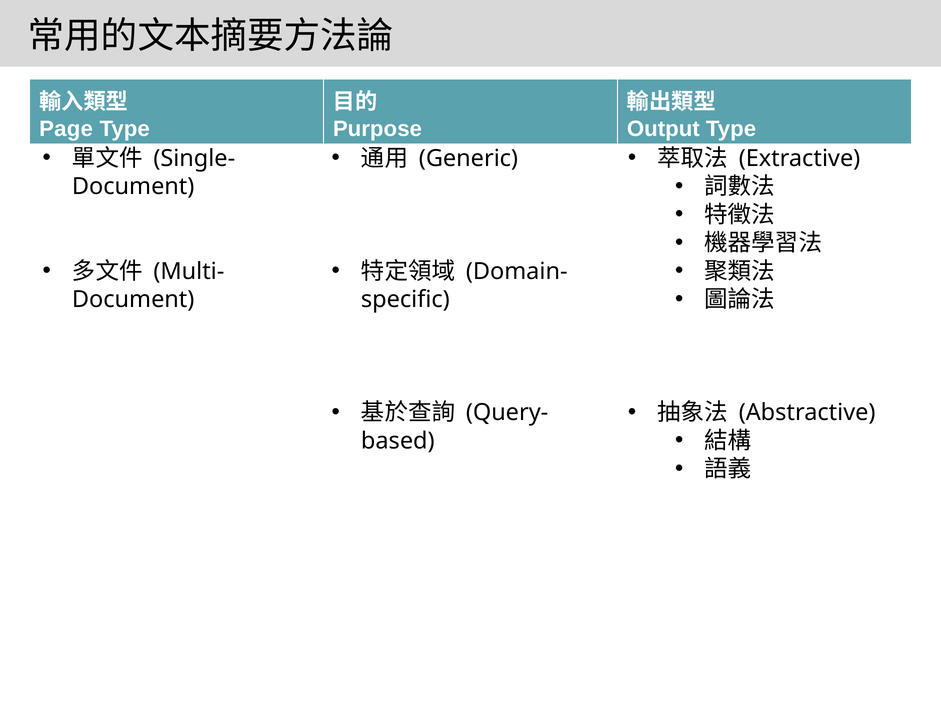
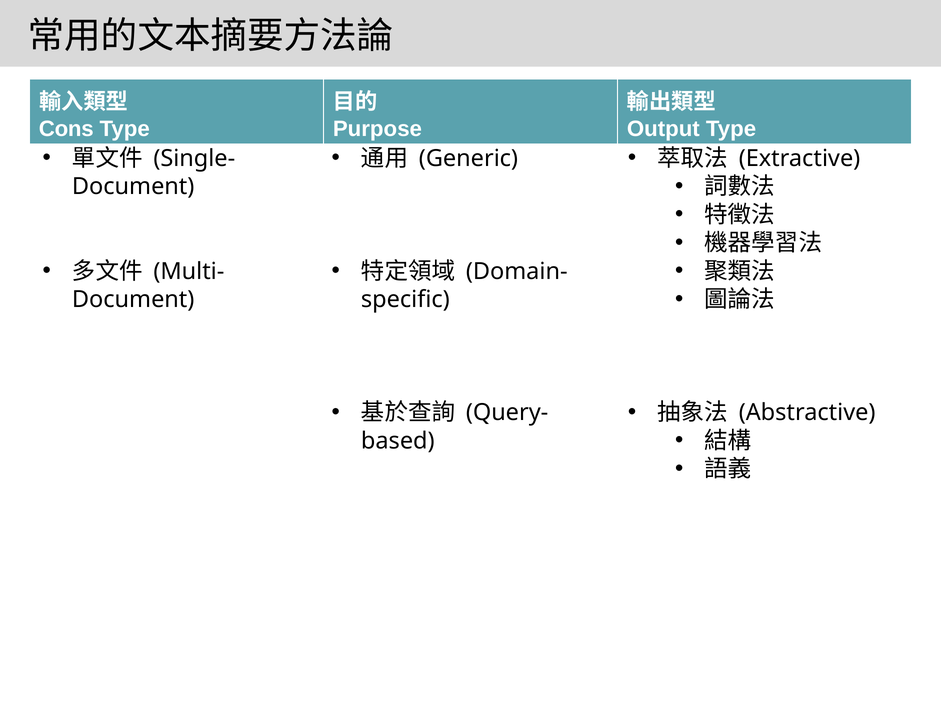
Page: Page -> Cons
